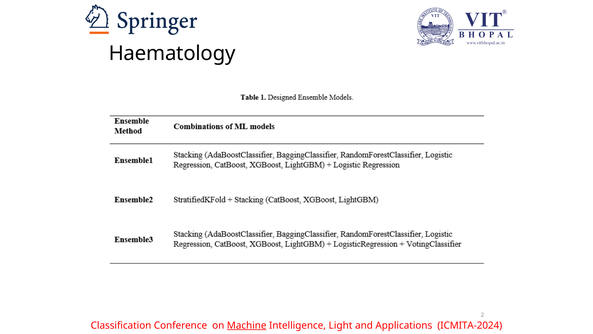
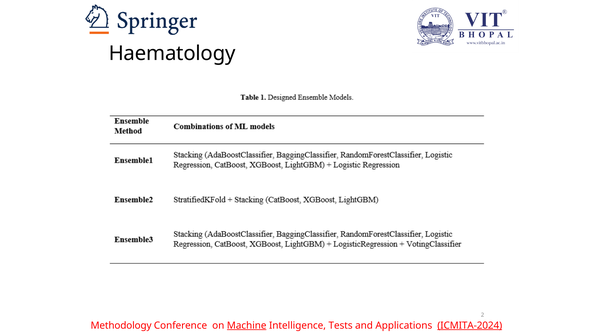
Classification: Classification -> Methodology
Light: Light -> Tests
ICMITA-2024 underline: none -> present
